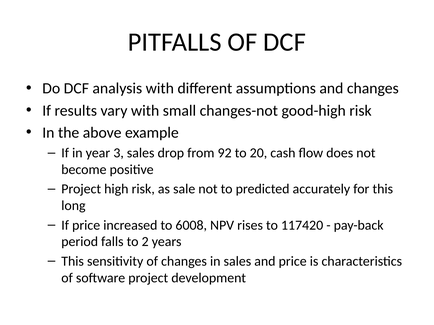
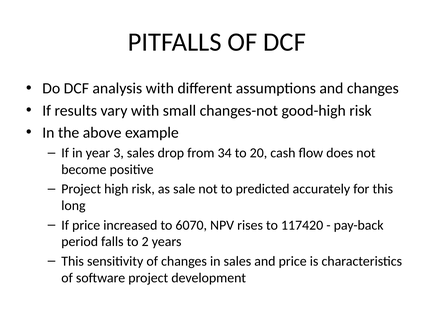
92: 92 -> 34
6008: 6008 -> 6070
